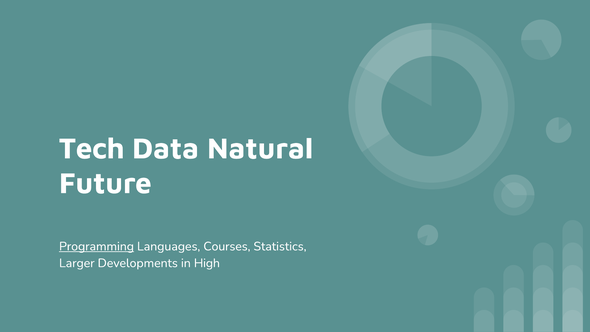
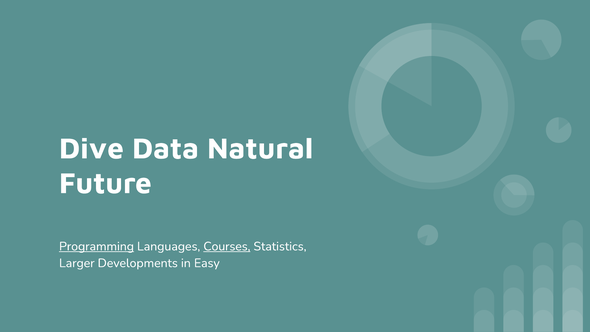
Tech: Tech -> Dive
Courses underline: none -> present
High: High -> Easy
